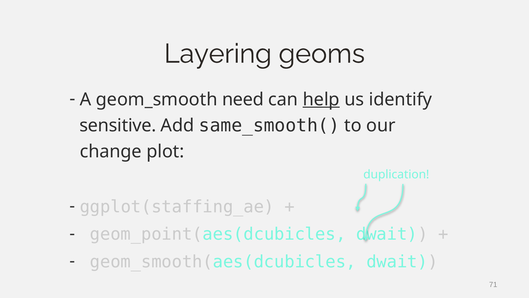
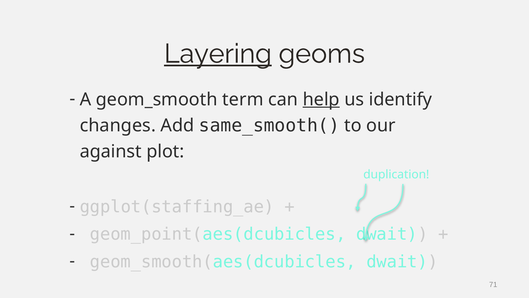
Layering underline: none -> present
need: need -> term
sensitive: sensitive -> changes
change: change -> against
